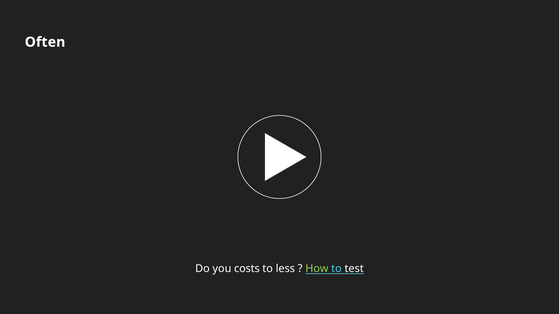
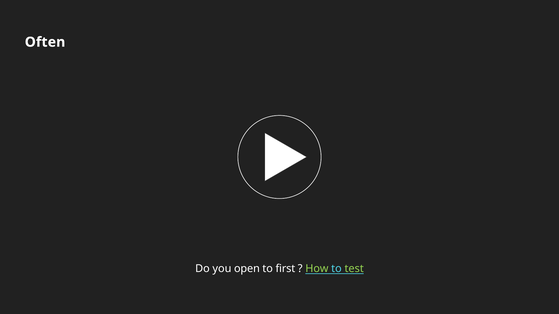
costs: costs -> open
less: less -> first
test colour: white -> light green
